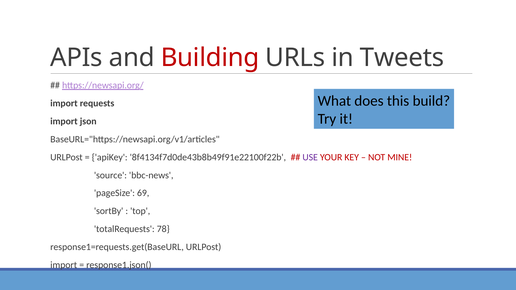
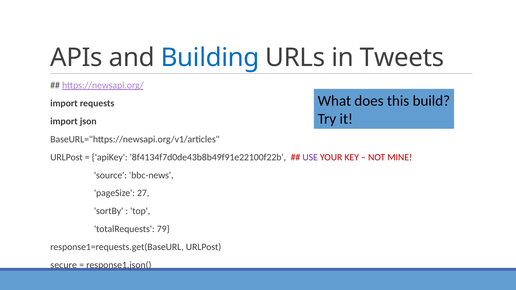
Building colour: red -> blue
69: 69 -> 27
78: 78 -> 79
import at (64, 265): import -> secure
